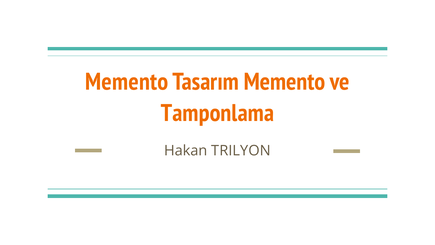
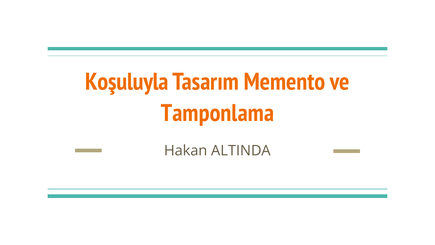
Memento at (127, 82): Memento -> Koşuluyla
TRILYON: TRILYON -> ALTINDA
